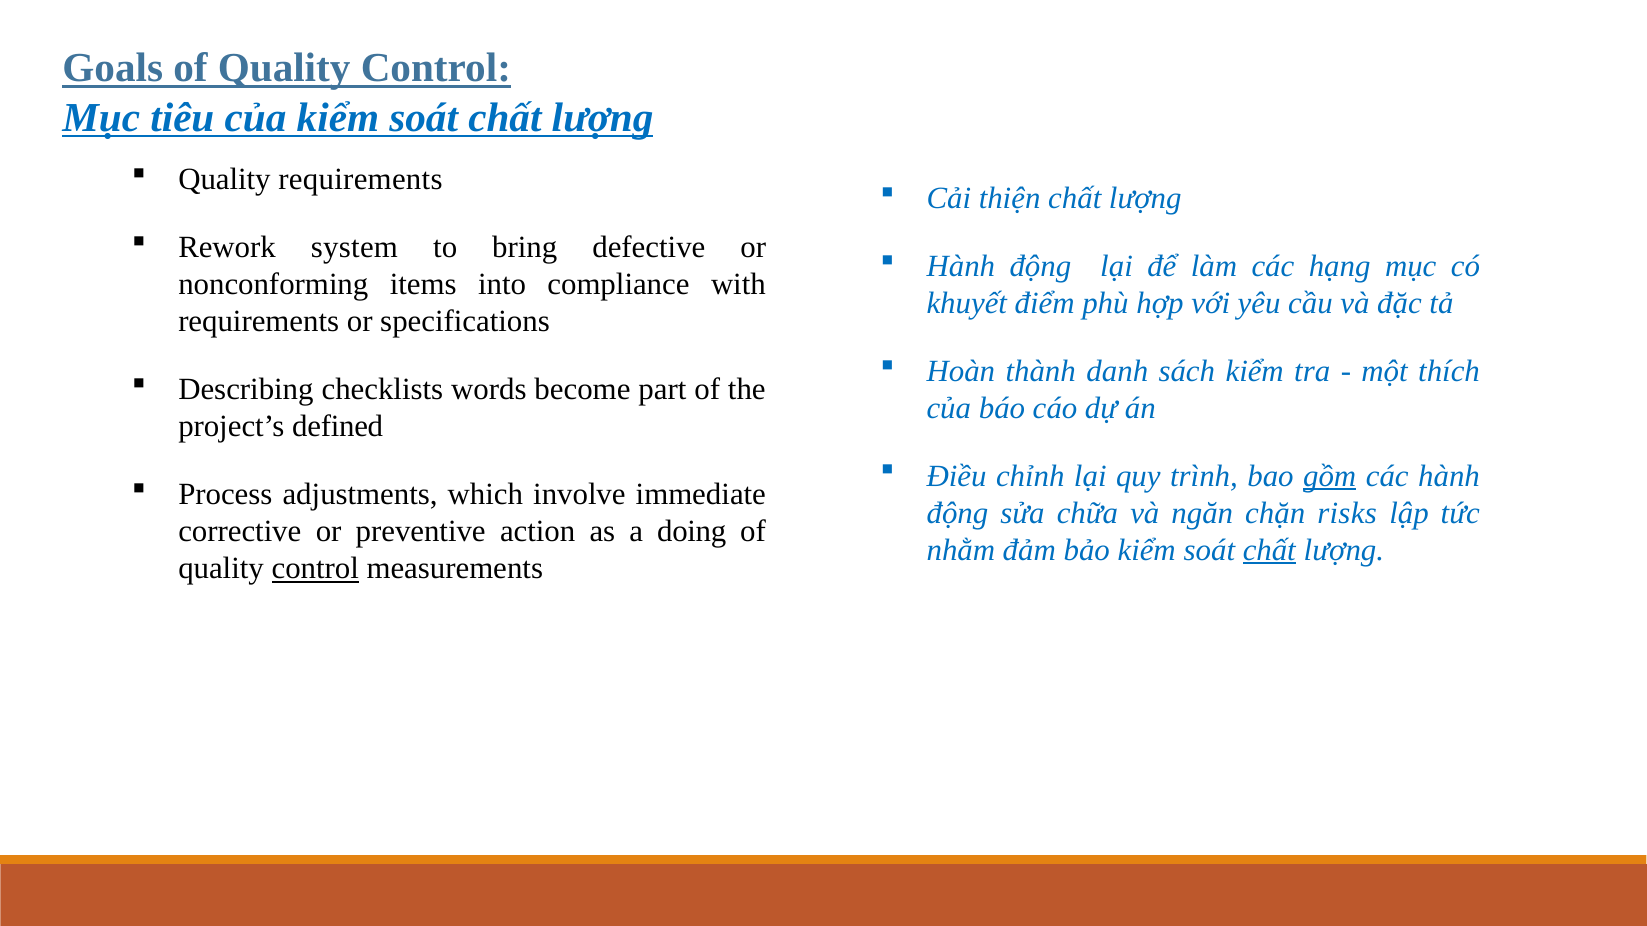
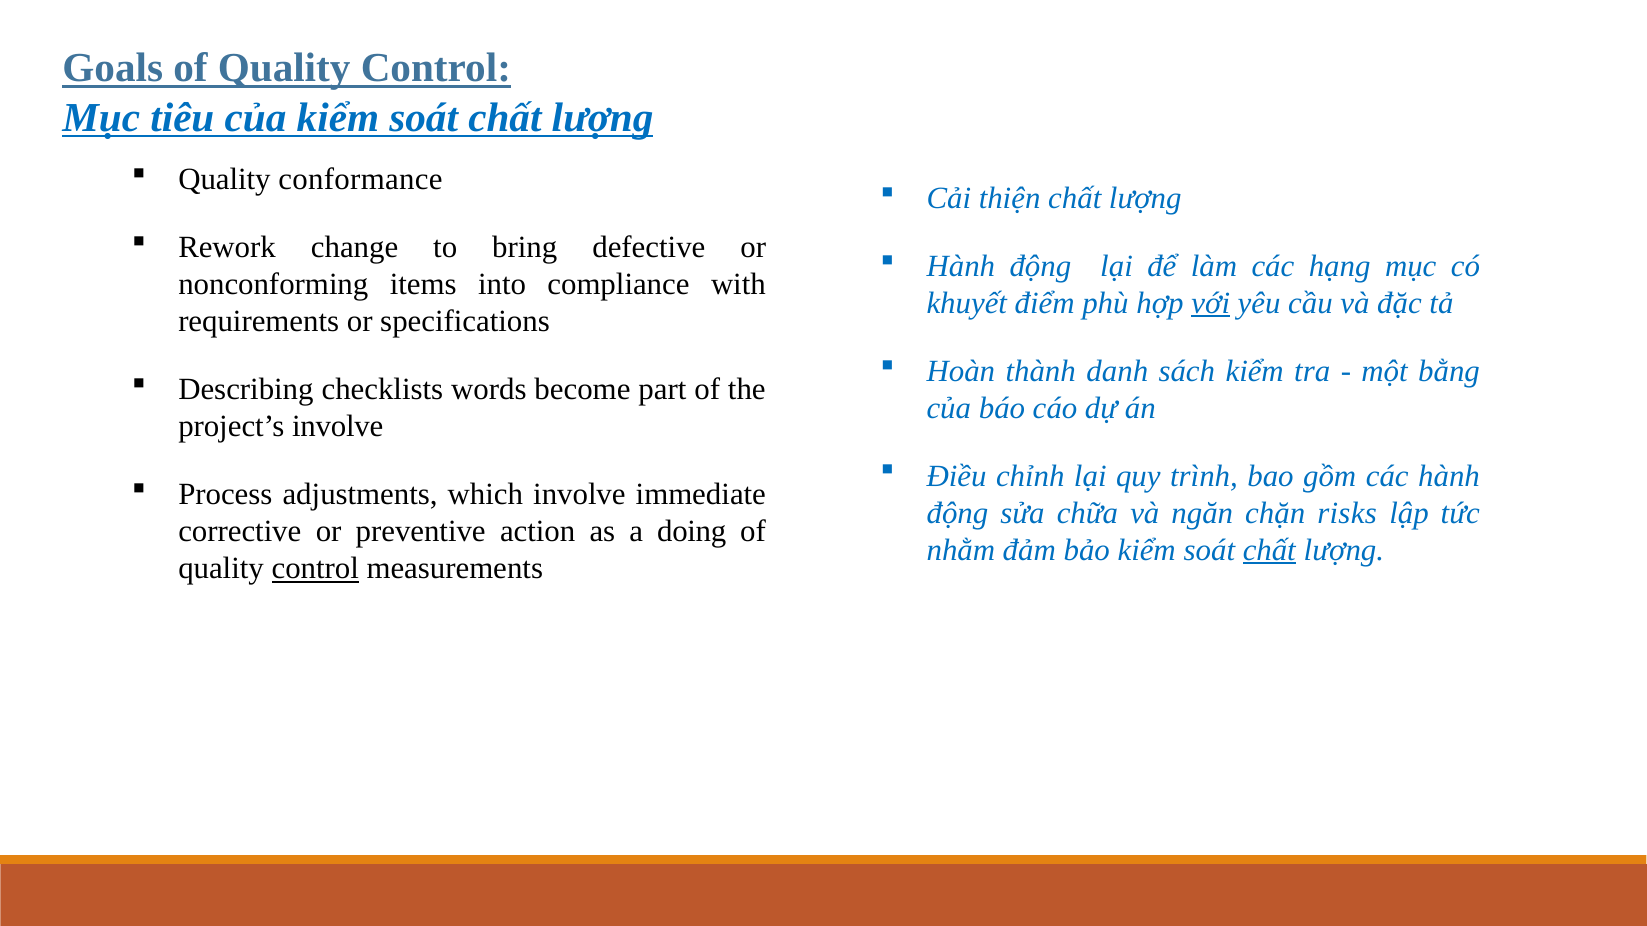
Quality requirements: requirements -> conformance
system: system -> change
với underline: none -> present
thích: thích -> bằng
project’s defined: defined -> involve
gồm underline: present -> none
